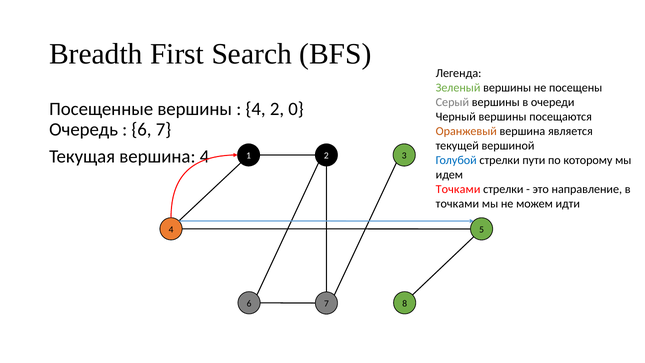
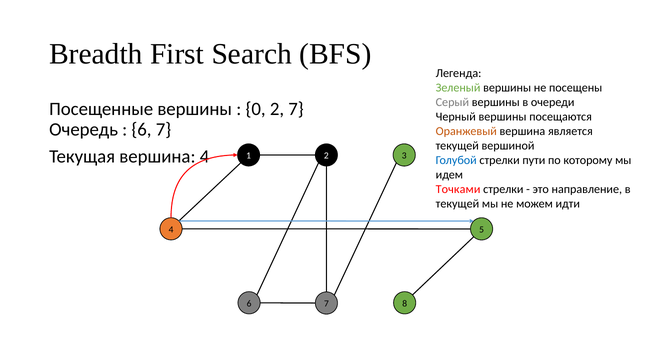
4 at (256, 109): 4 -> 0
2 0: 0 -> 7
точками at (457, 204): точками -> текущей
